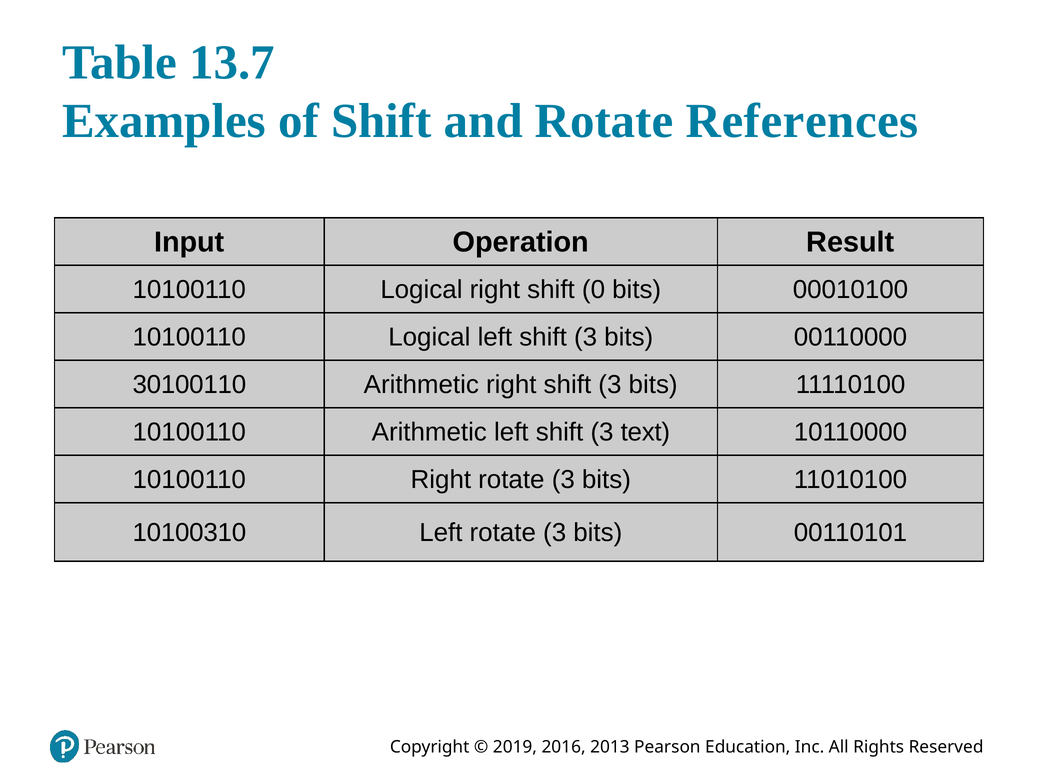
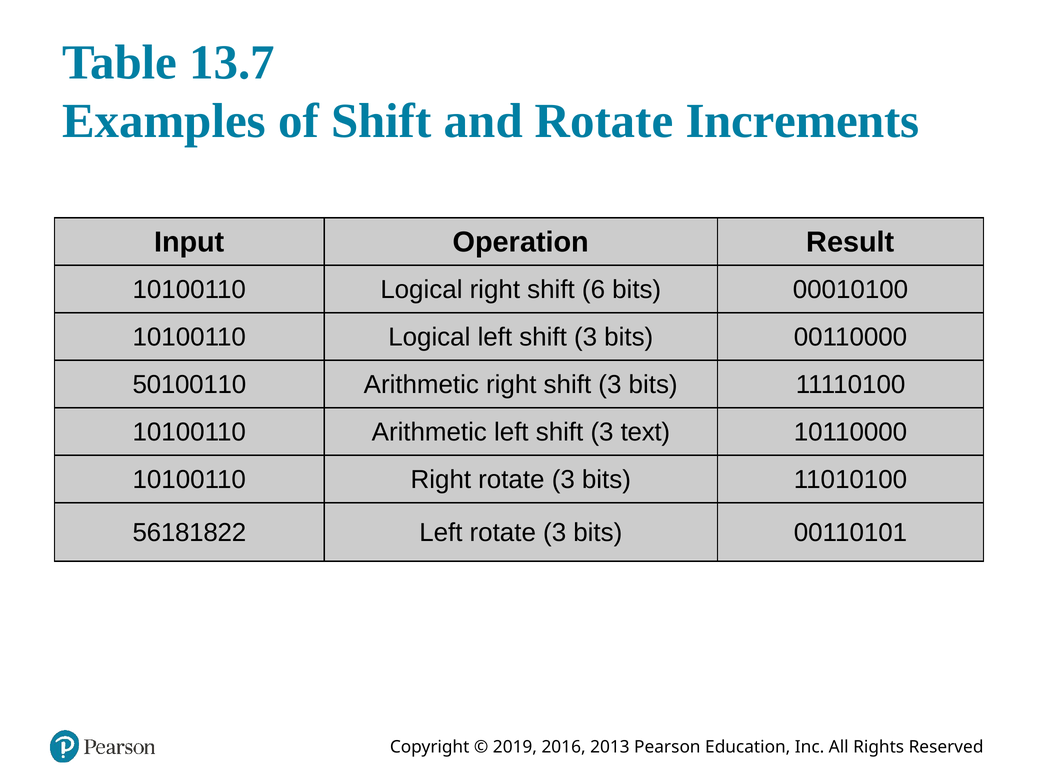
References: References -> Increments
0: 0 -> 6
30100110: 30100110 -> 50100110
10100310: 10100310 -> 56181822
